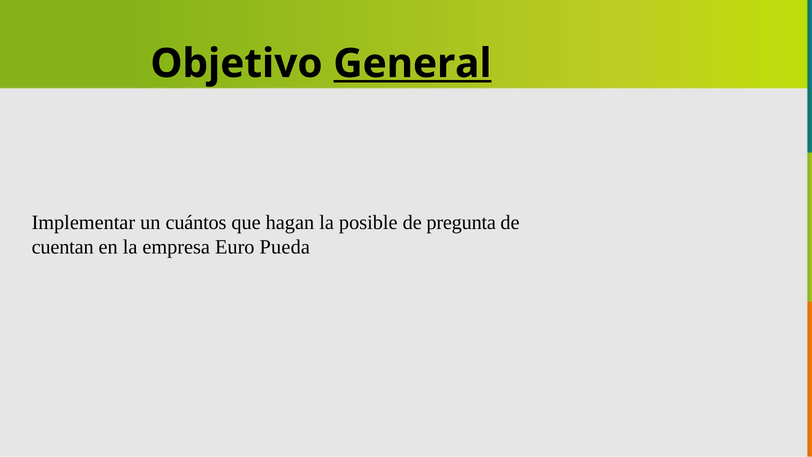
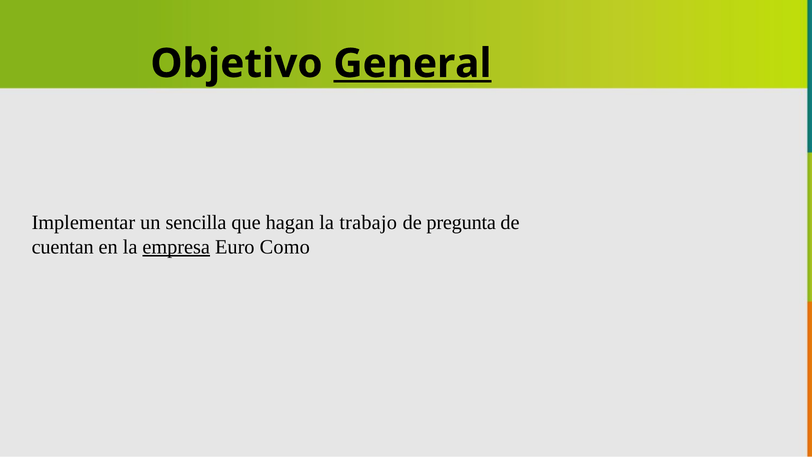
cuántos: cuántos -> sencilla
posible: posible -> trabajo
empresa underline: none -> present
Pueda: Pueda -> Como
